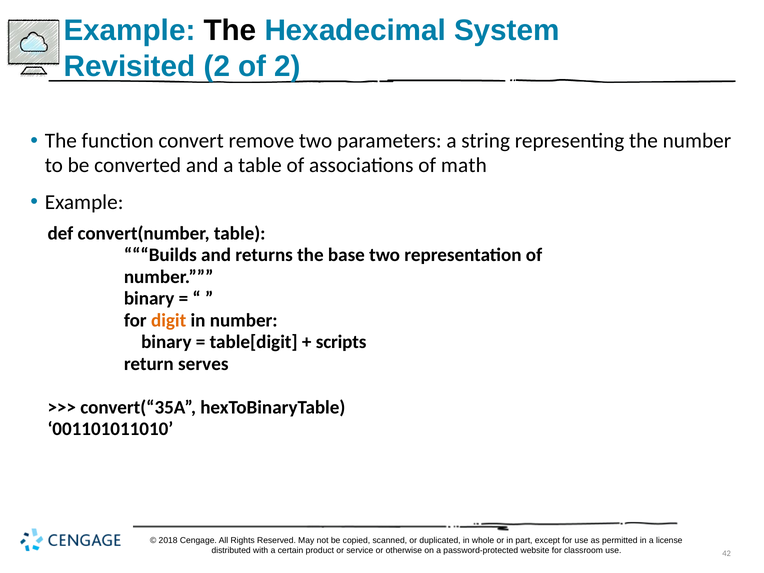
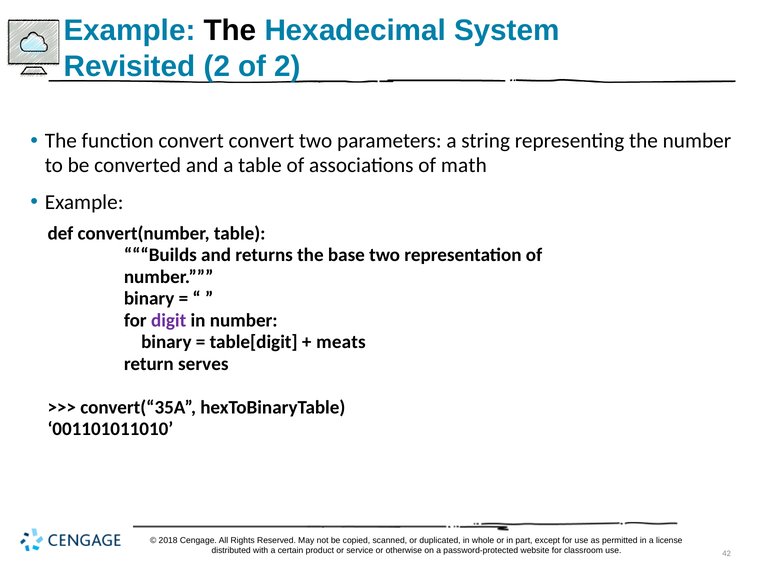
convert remove: remove -> convert
digit colour: orange -> purple
scripts: scripts -> meats
